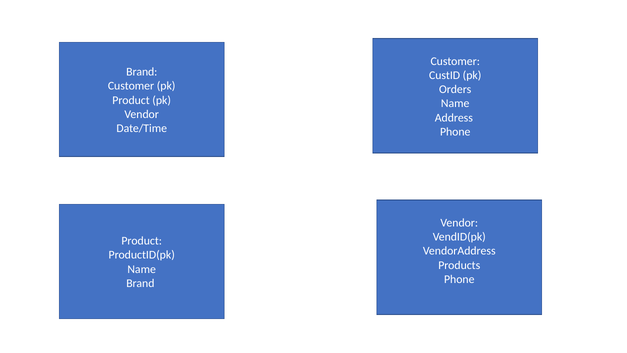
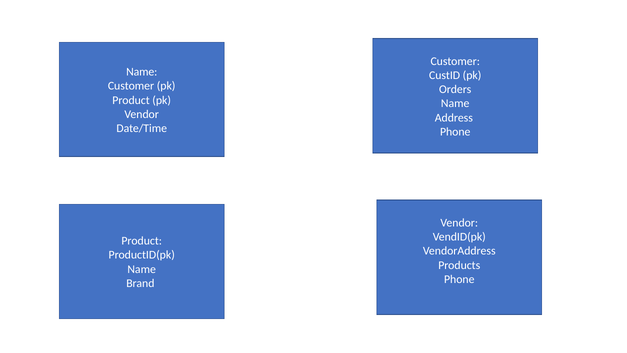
Brand at (142, 72): Brand -> Name
